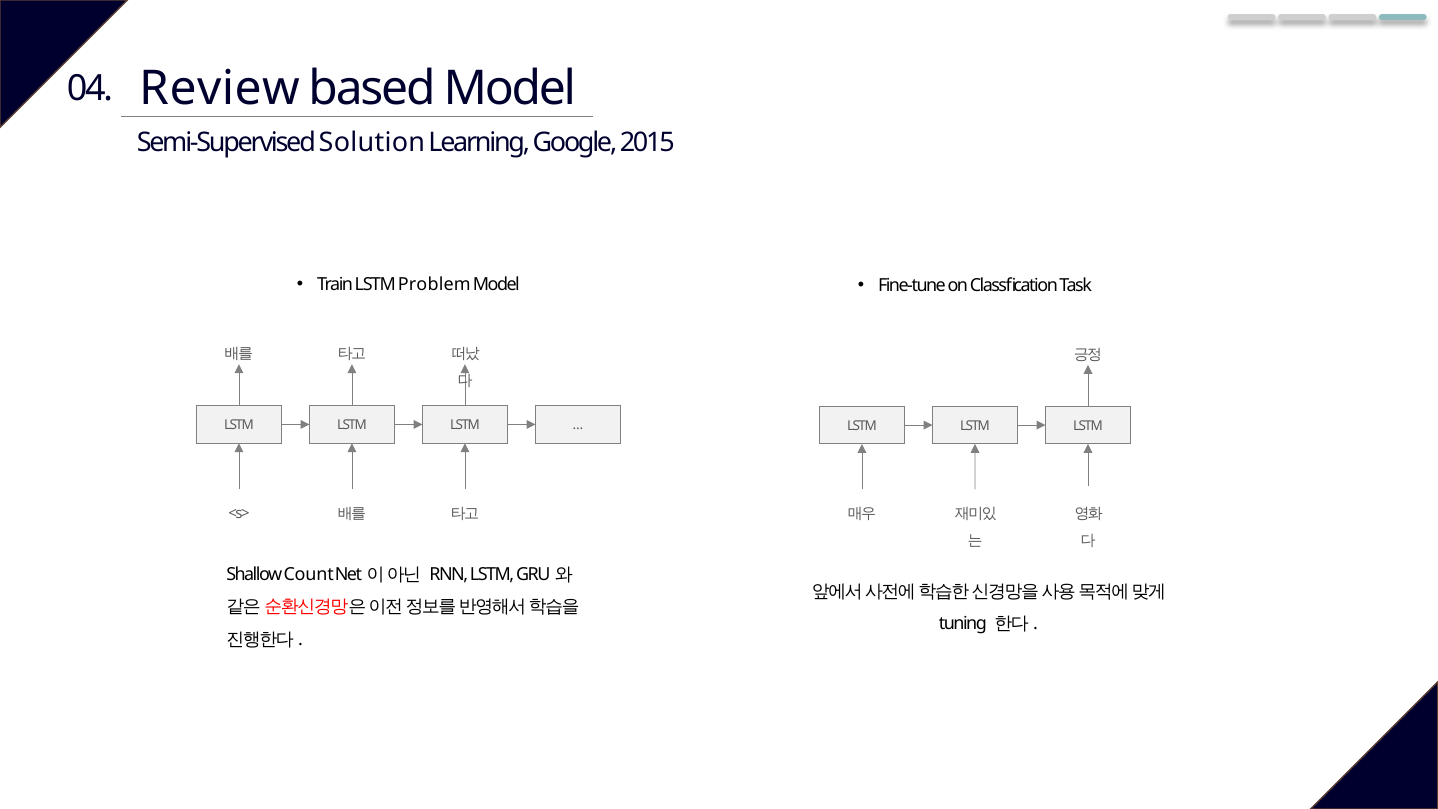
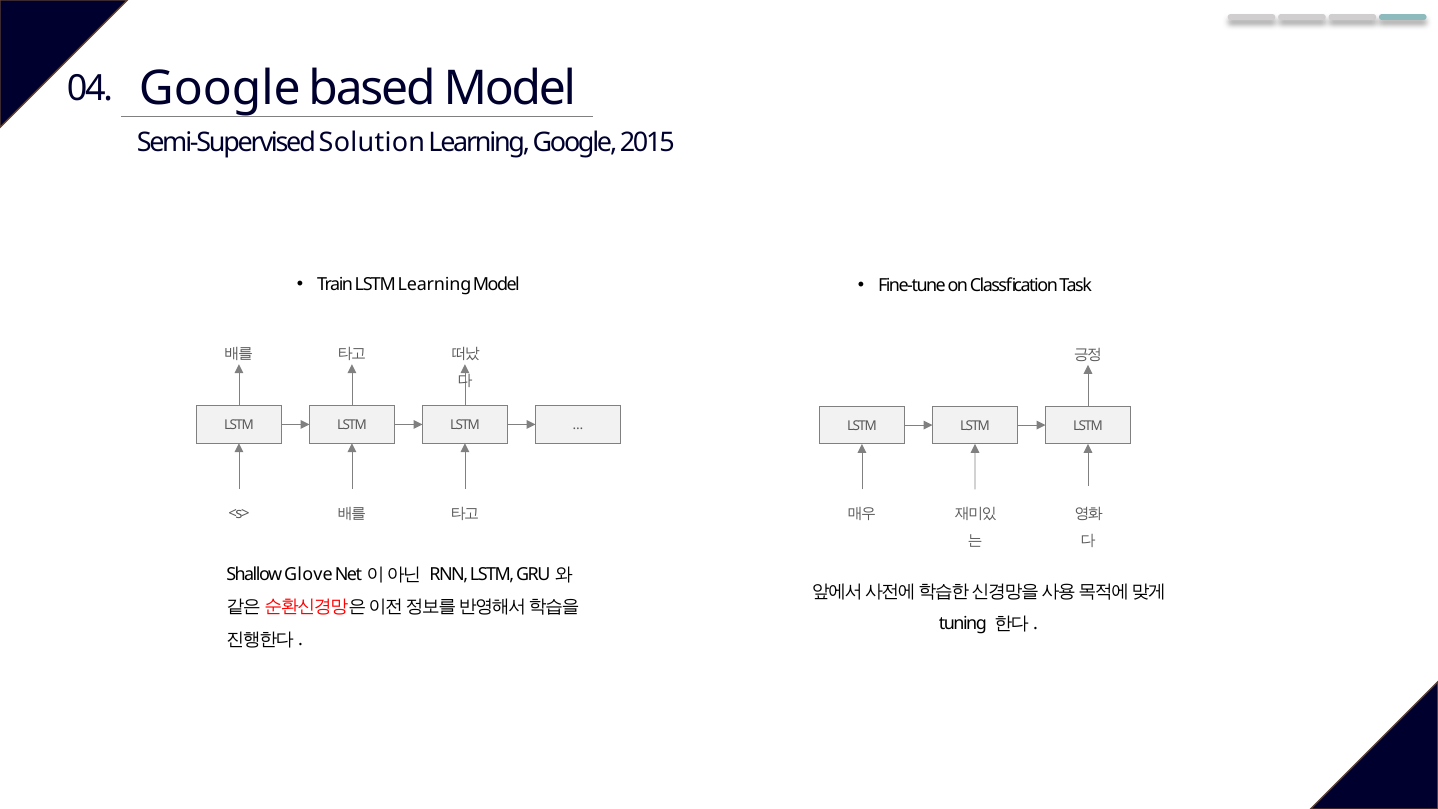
Review at (220, 89): Review -> Google
LSTM Problem: Problem -> Learning
Count: Count -> Glove
